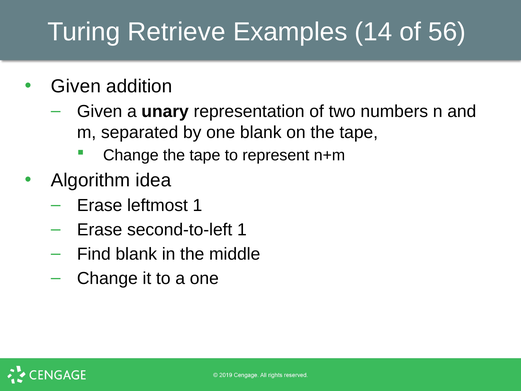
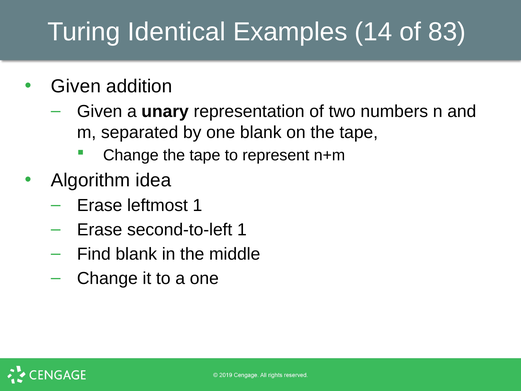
Retrieve: Retrieve -> Identical
56: 56 -> 83
